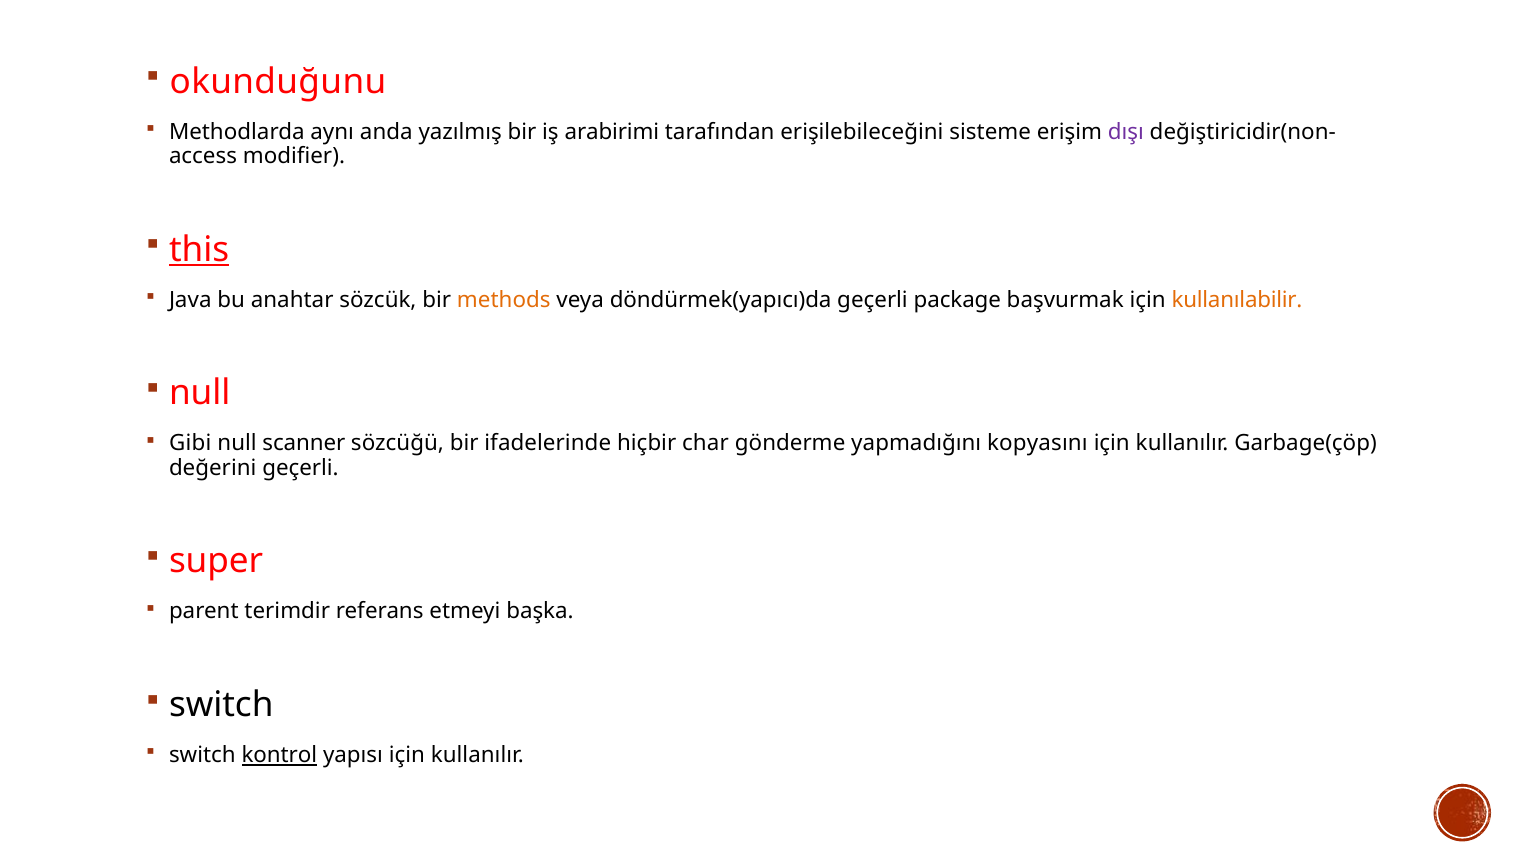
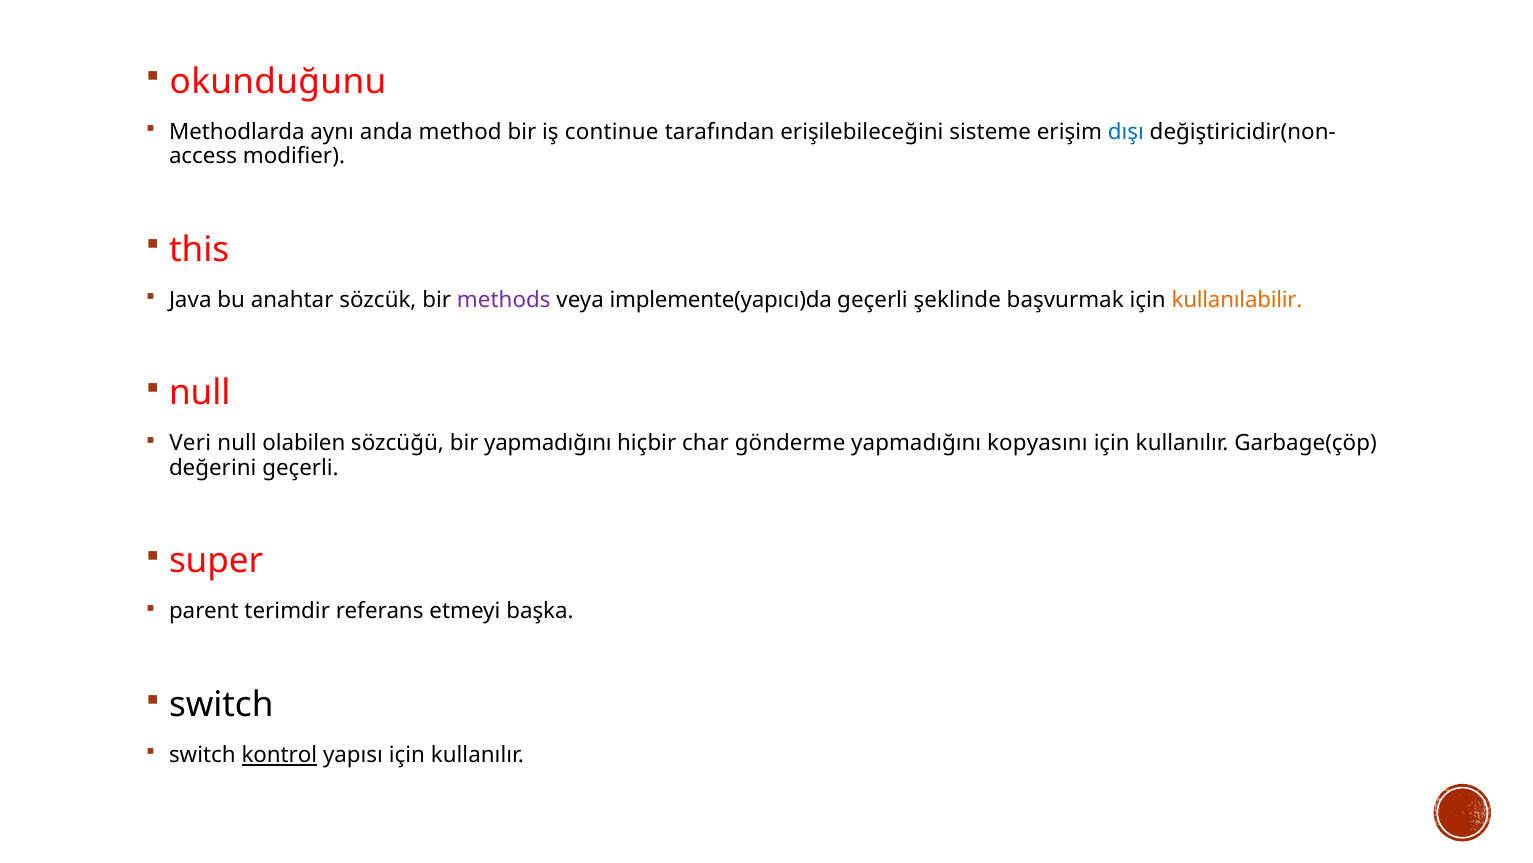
yazılmış: yazılmış -> method
arabirimi: arabirimi -> continue
dışı colour: purple -> blue
this underline: present -> none
methods colour: orange -> purple
döndürmek(yapıcı)da: döndürmek(yapıcı)da -> implemente(yapıcı)da
package: package -> şeklinde
Gibi: Gibi -> Veri
scanner: scanner -> olabilen
bir ifadelerinde: ifadelerinde -> yapmadığını
